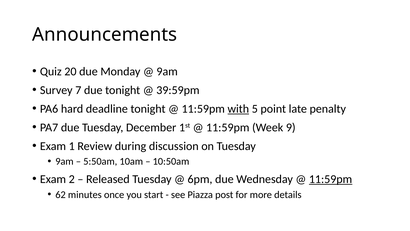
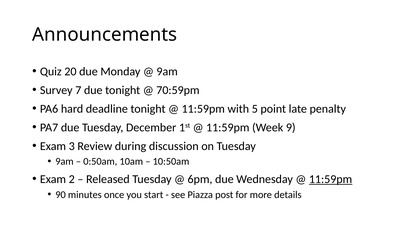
39:59pm: 39:59pm -> 70:59pm
with underline: present -> none
1: 1 -> 3
5:50am: 5:50am -> 0:50am
62: 62 -> 90
